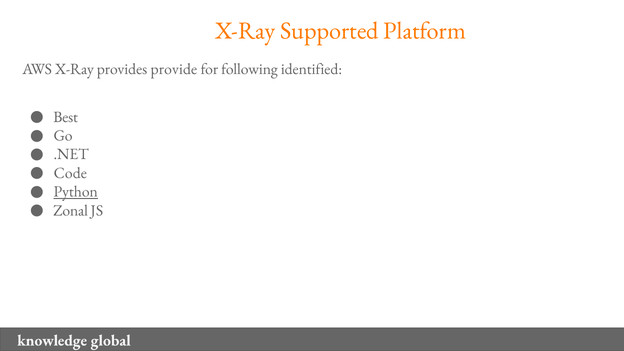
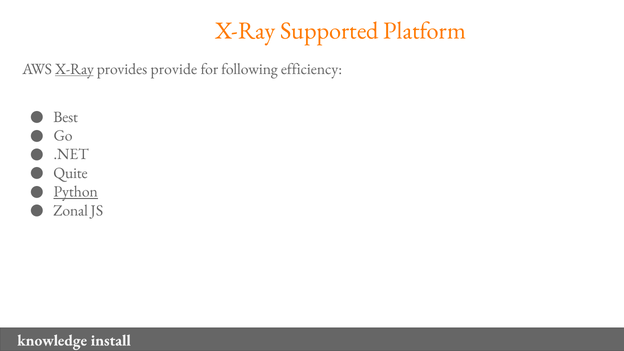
X-Ray at (74, 69) underline: none -> present
identified: identified -> efficiency
Code: Code -> Quite
global: global -> install
